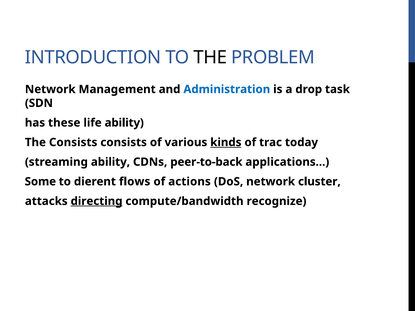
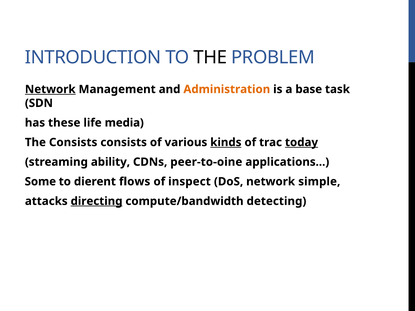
Network at (50, 89) underline: none -> present
Administration colour: blue -> orange
drop: drop -> base
life ability: ability -> media
today underline: none -> present
peer-to-back: peer-to-back -> peer-to-oine
actions: actions -> inspect
cluster: cluster -> simple
recognize: recognize -> detecting
